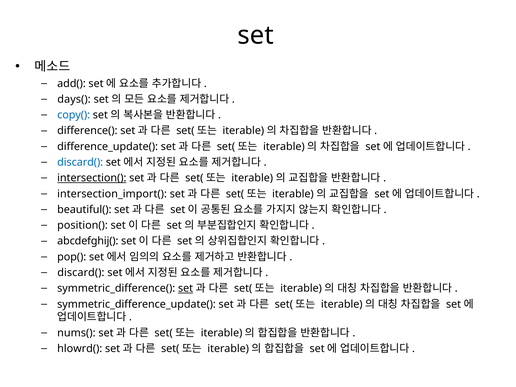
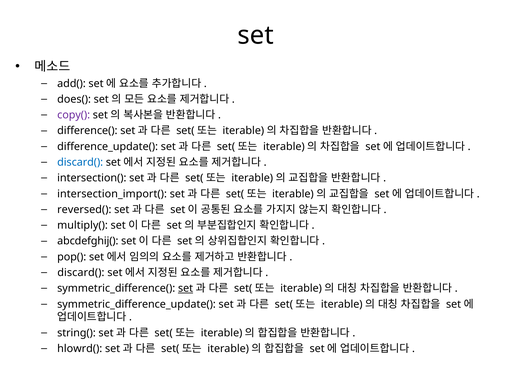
days(: days( -> does(
copy( colour: blue -> purple
intersection( underline: present -> none
beautiful(: beautiful( -> reversed(
position(: position( -> multiply(
nums(: nums( -> string(
